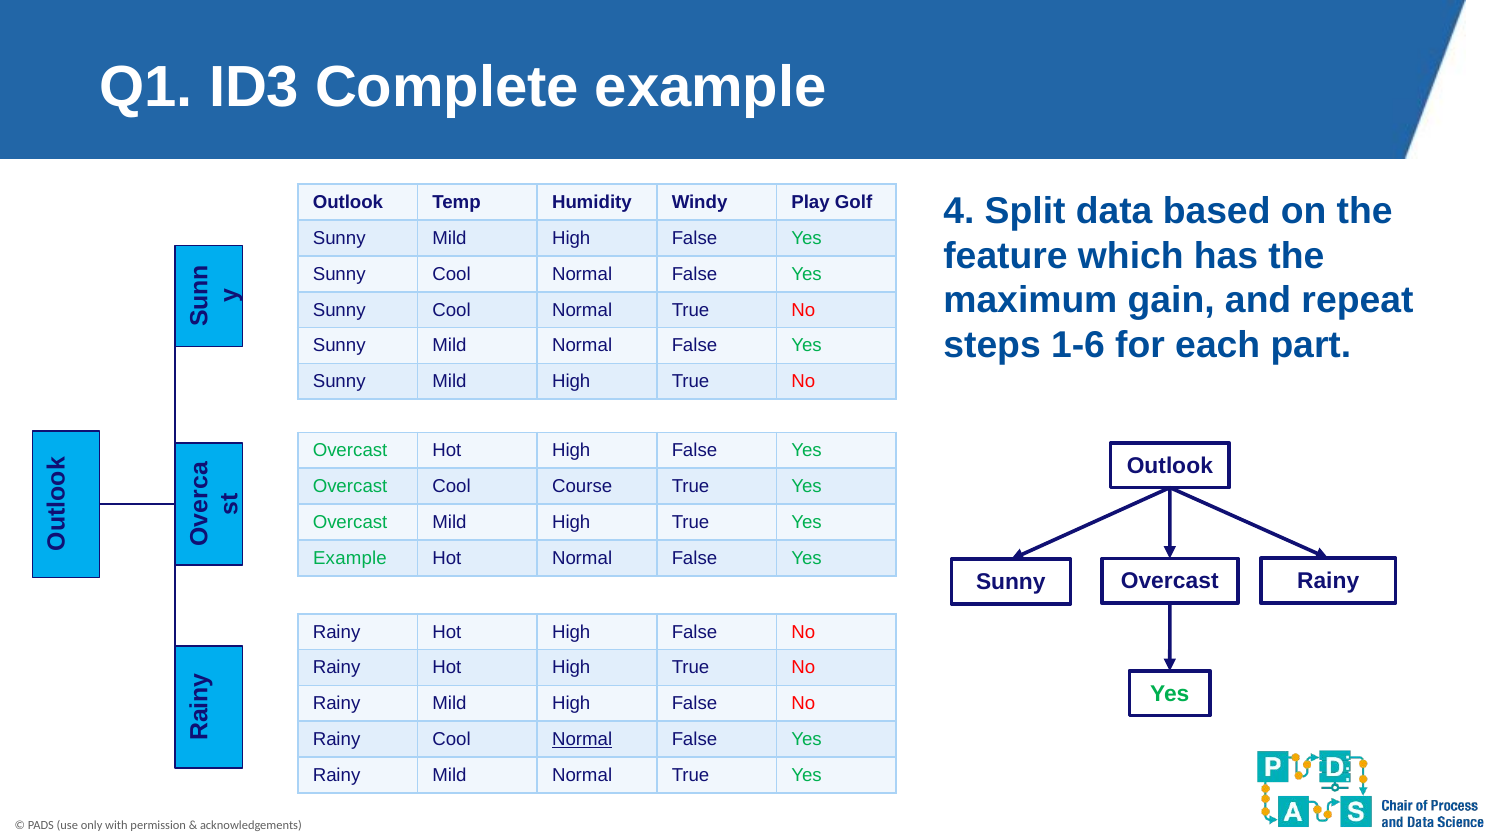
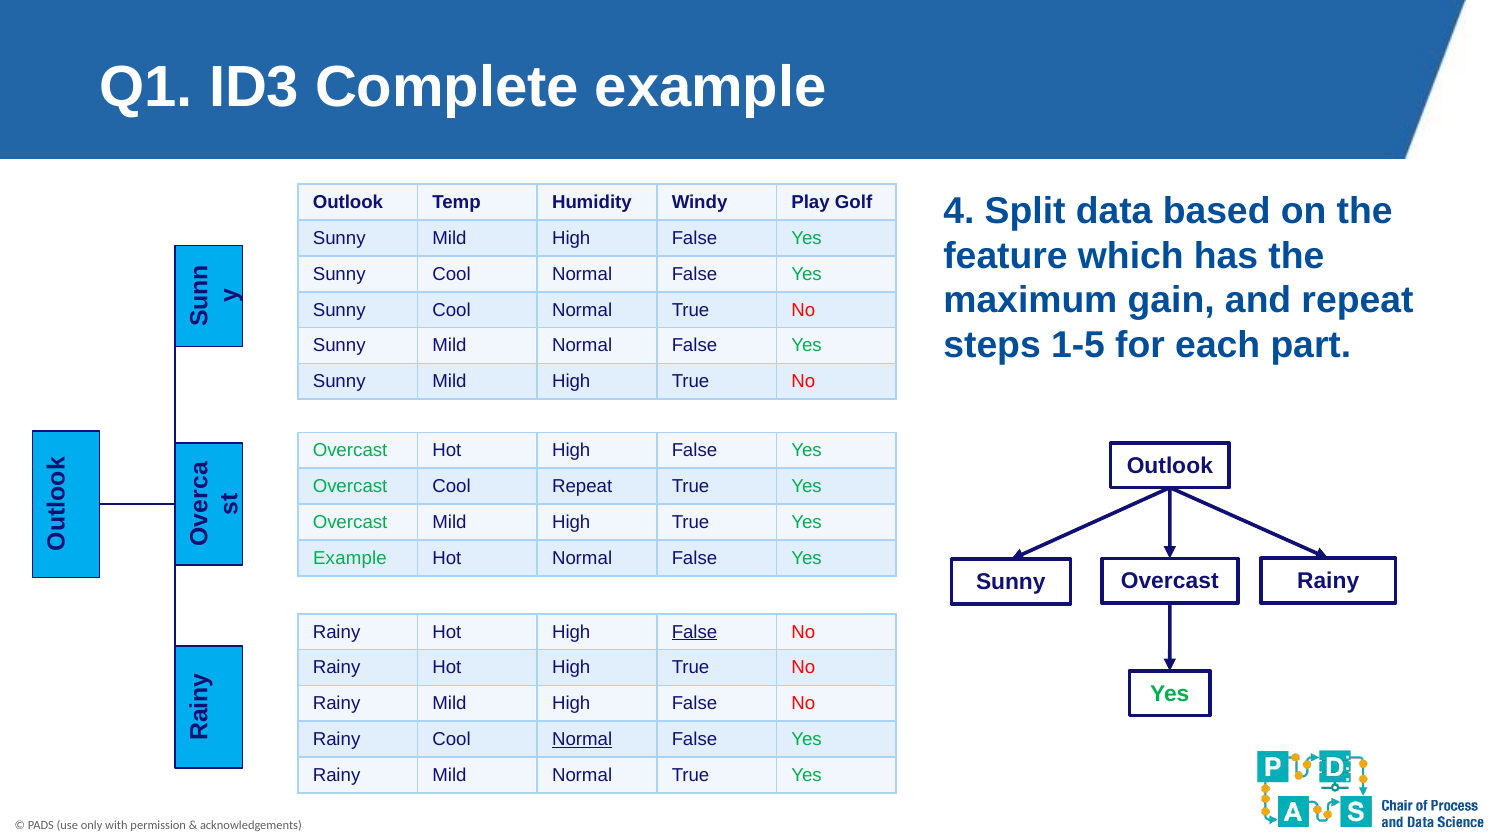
1-6: 1-6 -> 1-5
Cool Course: Course -> Repeat
False at (695, 632) underline: none -> present
